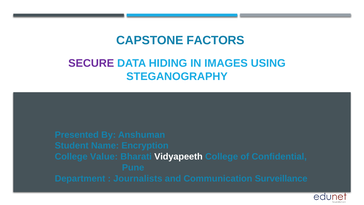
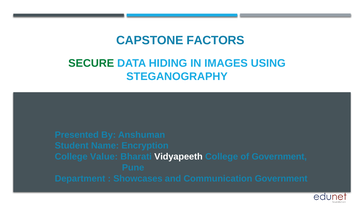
SECURE colour: purple -> green
of Confidential: Confidential -> Government
Journalists: Journalists -> Showcases
Communication Surveillance: Surveillance -> Government
